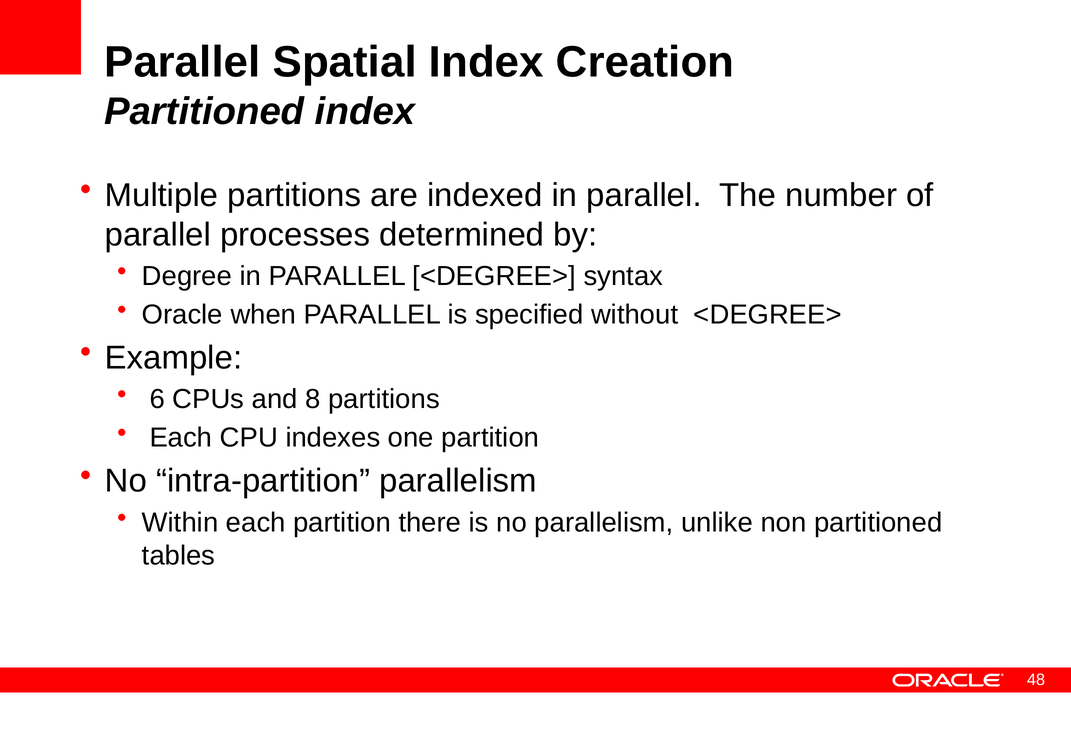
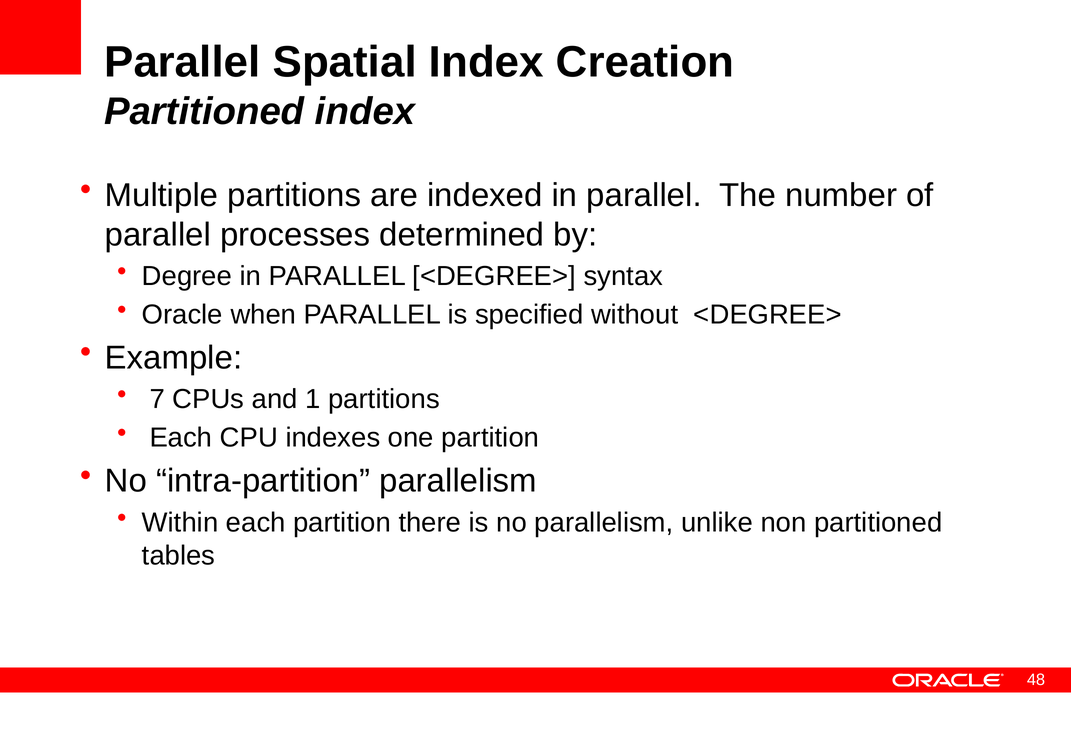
6: 6 -> 7
8: 8 -> 1
